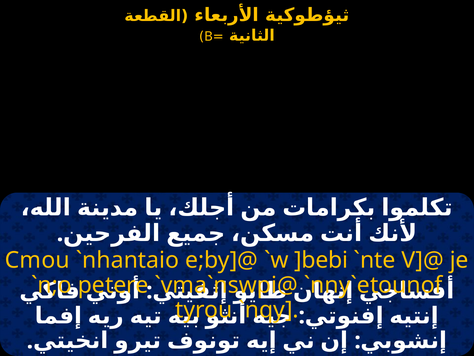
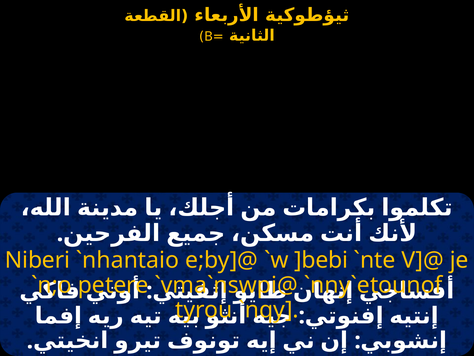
Cmou: Cmou -> Niberi
